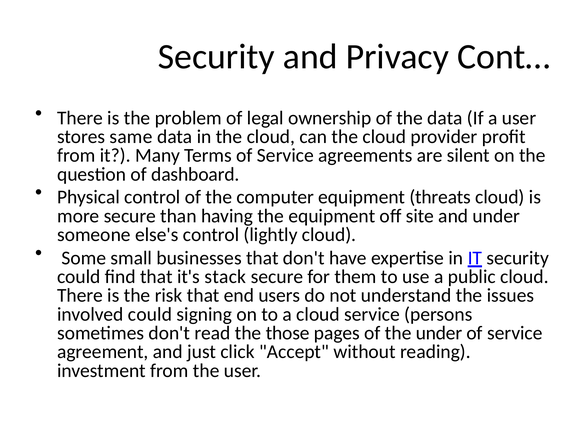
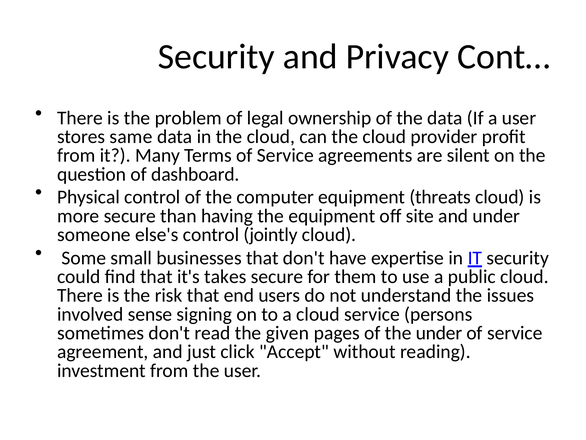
lightly: lightly -> jointly
stack: stack -> takes
involved could: could -> sense
those: those -> given
